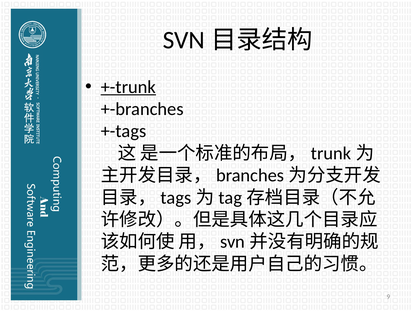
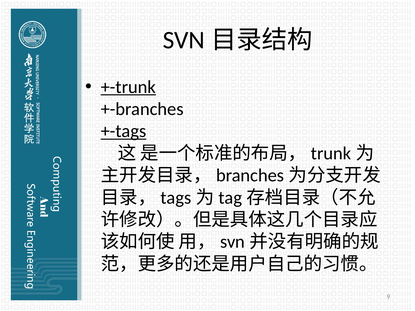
+-tags underline: none -> present
